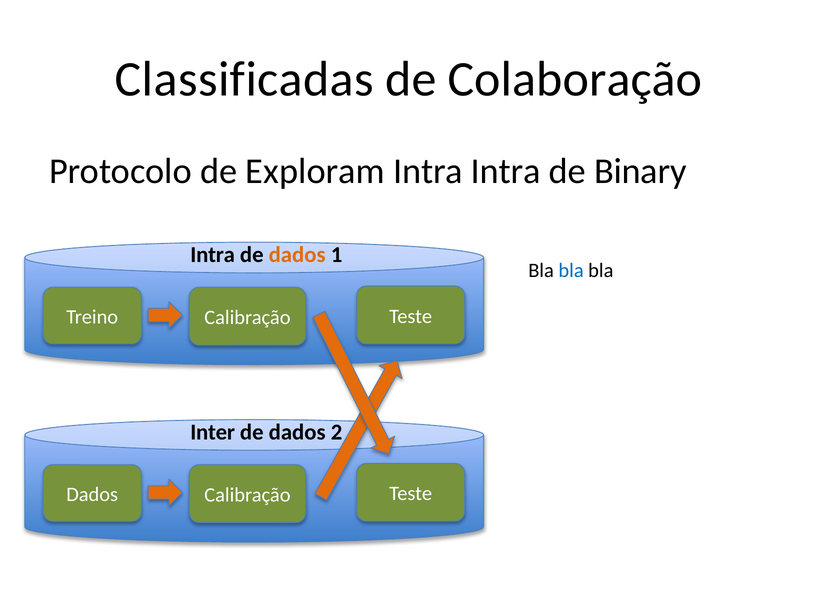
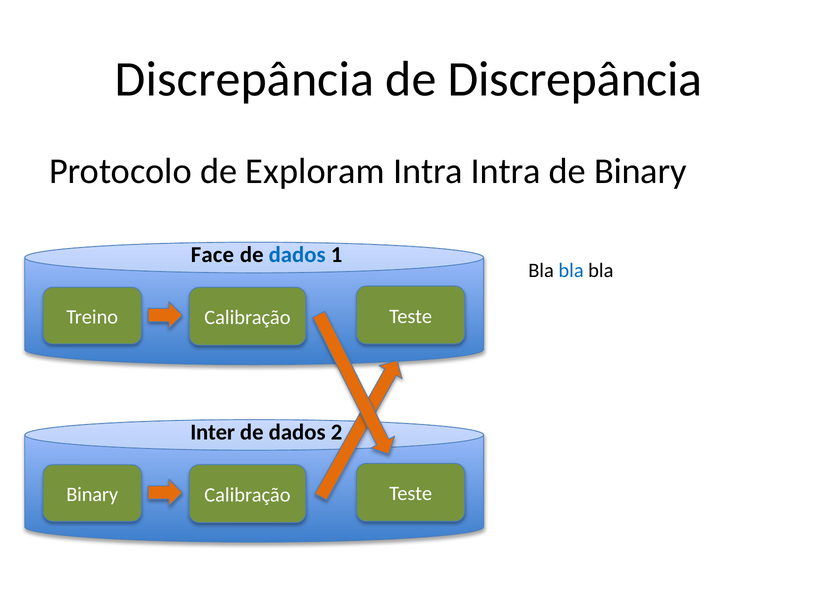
Classificadas at (244, 79): Classificadas -> Discrepância
de Colaboração: Colaboração -> Discrepância
Intra at (213, 255): Intra -> Face
dados at (297, 255) colour: orange -> blue
Dados at (92, 495): Dados -> Binary
